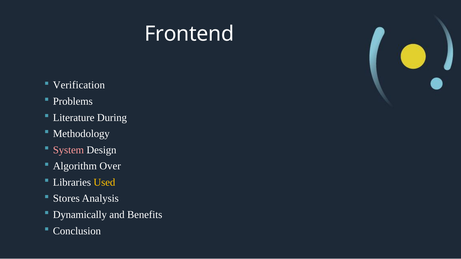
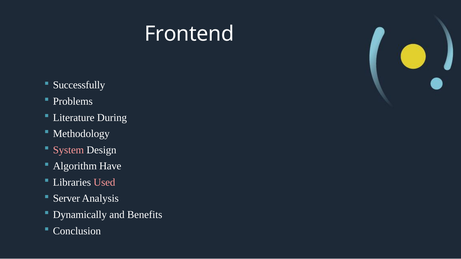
Verification: Verification -> Successfully
Over: Over -> Have
Used colour: yellow -> pink
Stores: Stores -> Server
